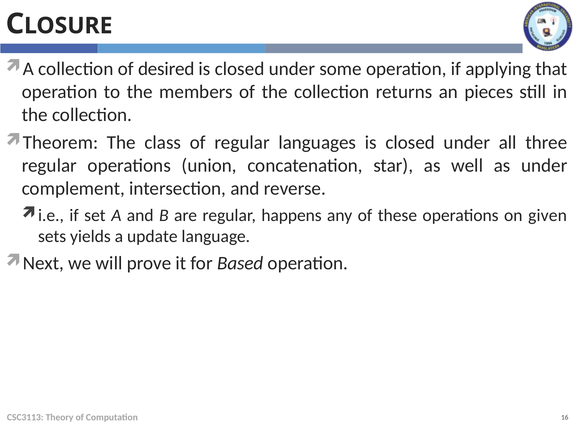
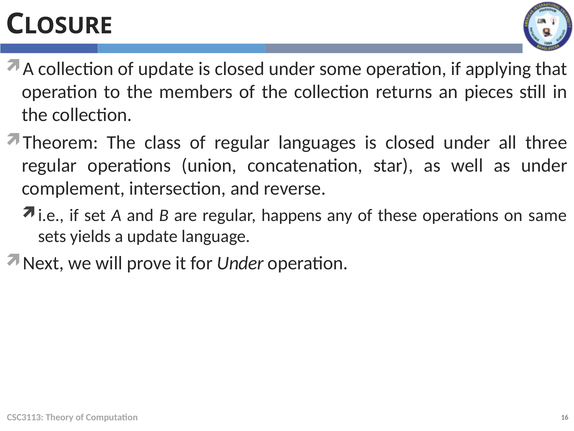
of desired: desired -> update
given: given -> same
for Based: Based -> Under
